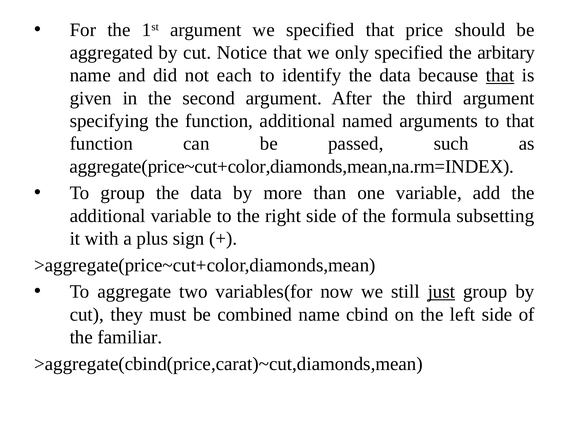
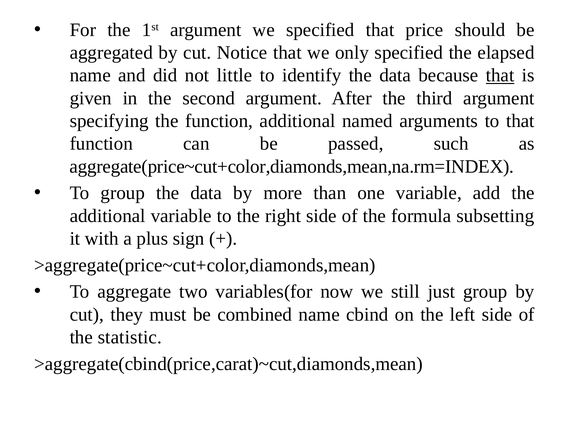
arbitary: arbitary -> elapsed
each: each -> little
just underline: present -> none
familiar: familiar -> statistic
